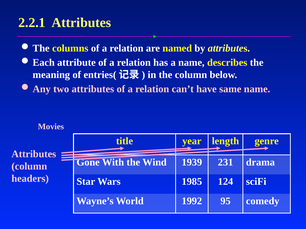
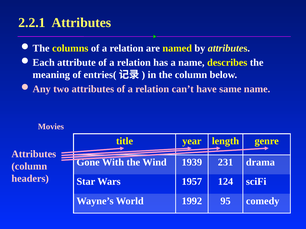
1985: 1985 -> 1957
